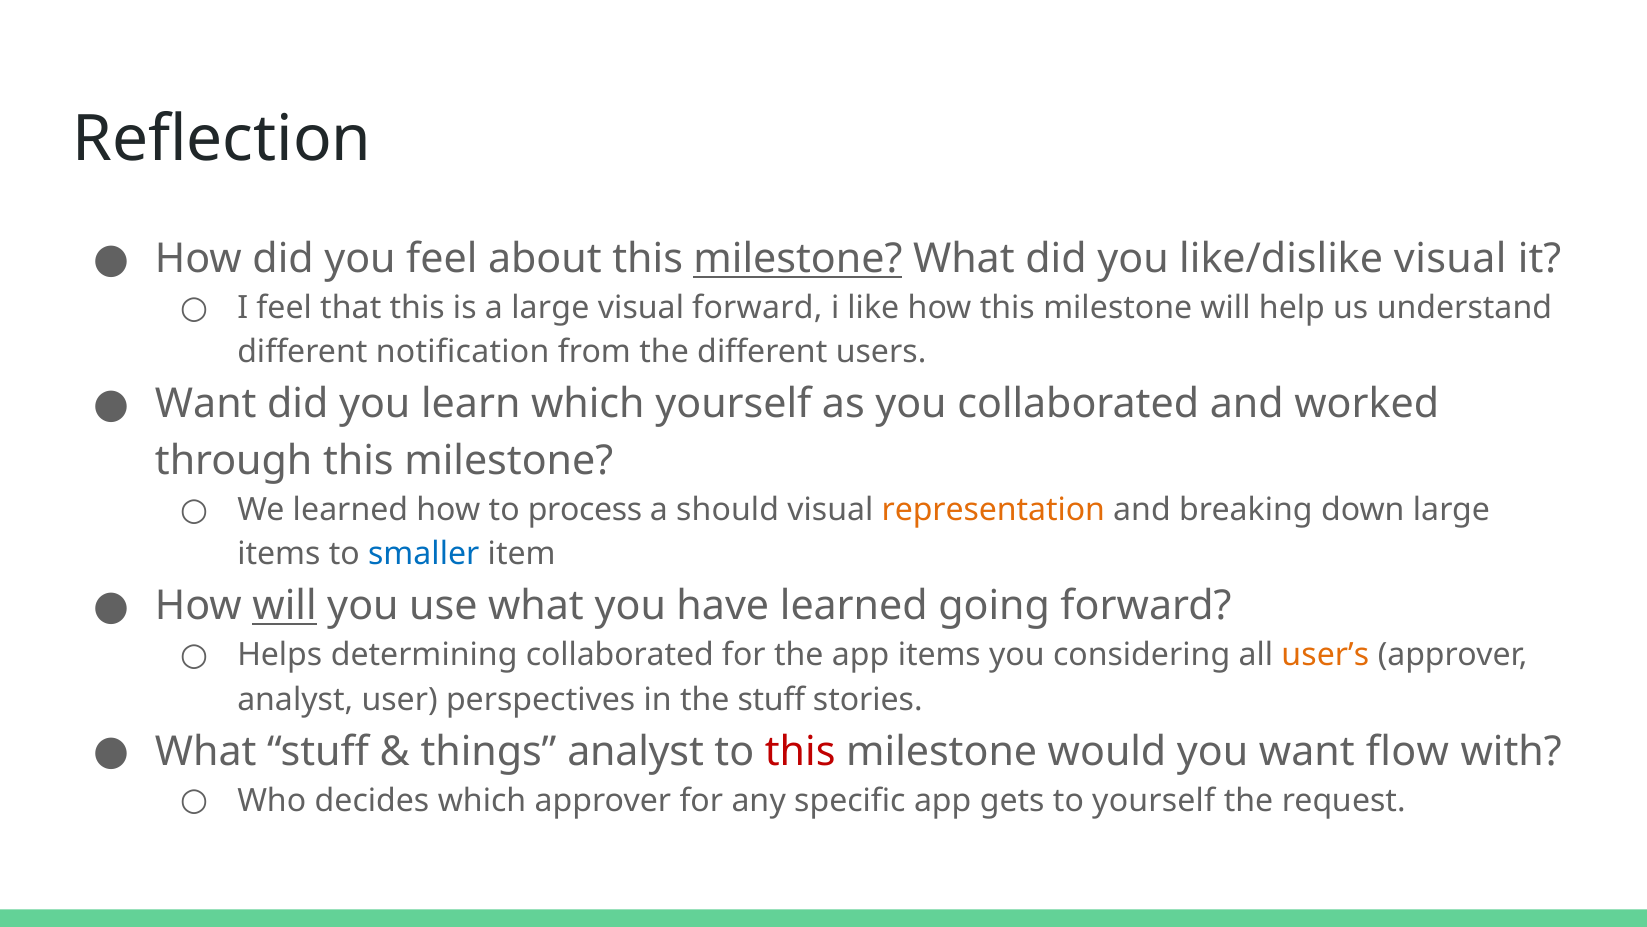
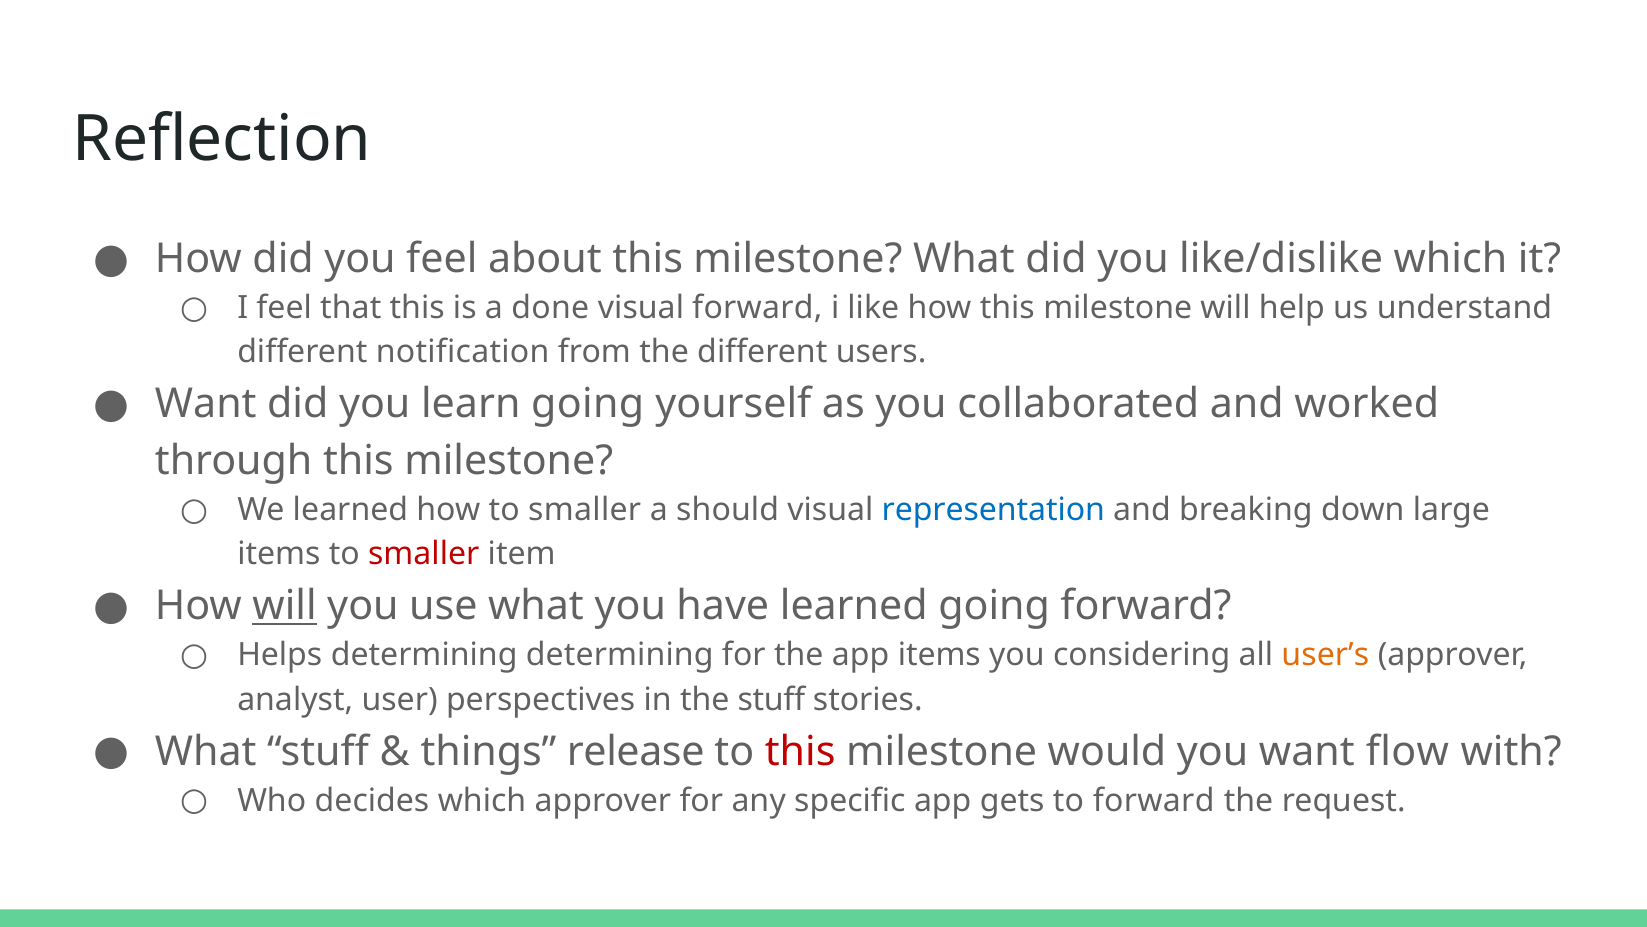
milestone at (798, 259) underline: present -> none
like/dislike visual: visual -> which
a large: large -> done
learn which: which -> going
how to process: process -> smaller
representation colour: orange -> blue
smaller at (424, 554) colour: blue -> red
determining collaborated: collaborated -> determining
things analyst: analyst -> release
to yourself: yourself -> forward
